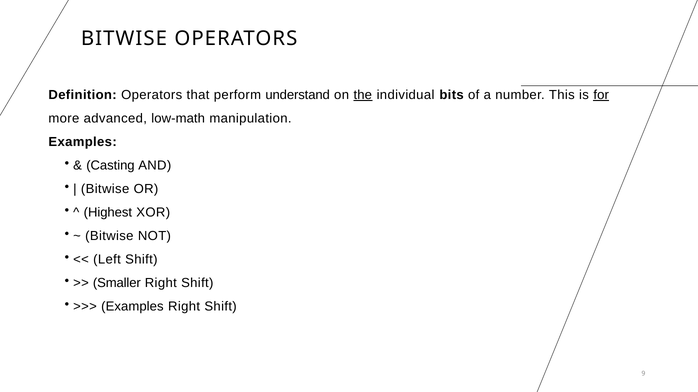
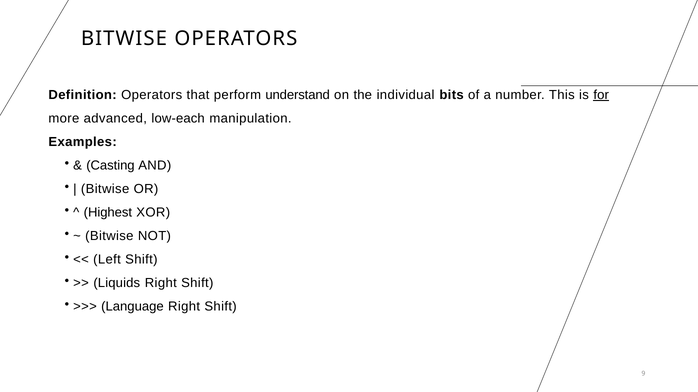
the underline: present -> none
low-math: low-math -> low-each
Smaller: Smaller -> Liquids
Examples at (132, 307): Examples -> Language
